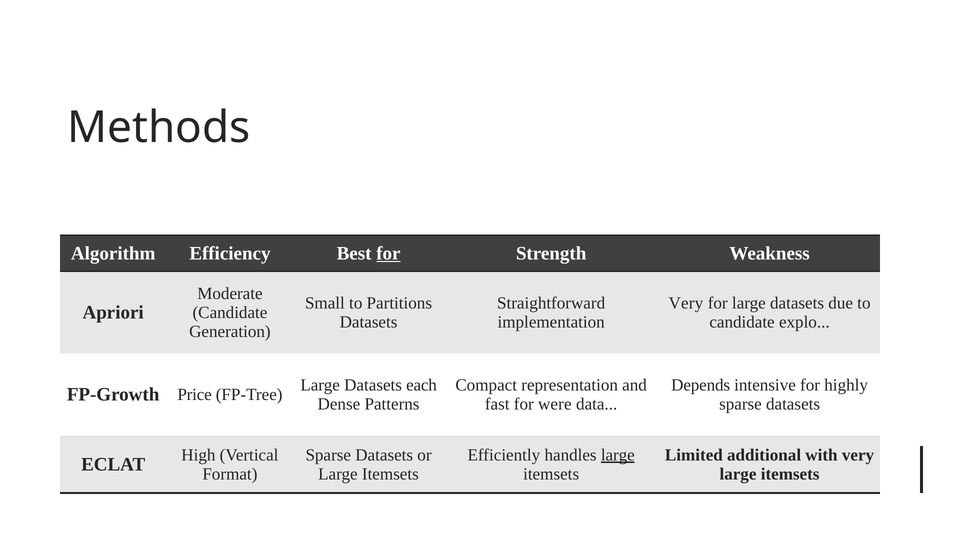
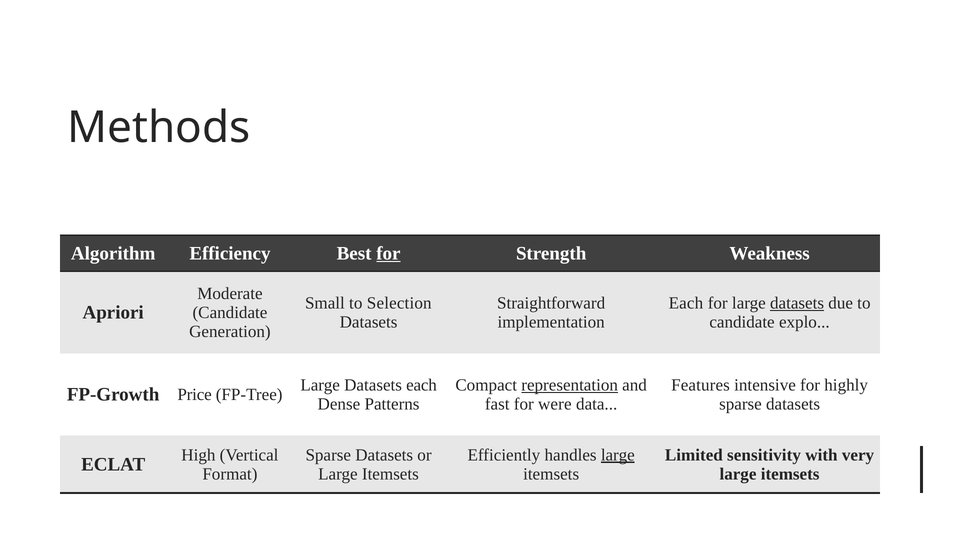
Partitions: Partitions -> Selection
Very at (686, 303): Very -> Each
datasets at (797, 303) underline: none -> present
representation underline: none -> present
Depends: Depends -> Features
additional: additional -> sensitivity
